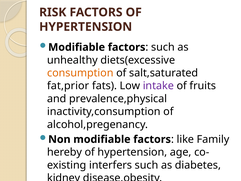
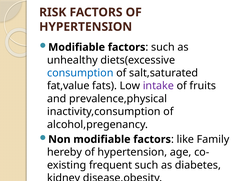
consumption colour: orange -> blue
fat,prior: fat,prior -> fat,value
interfers: interfers -> frequent
